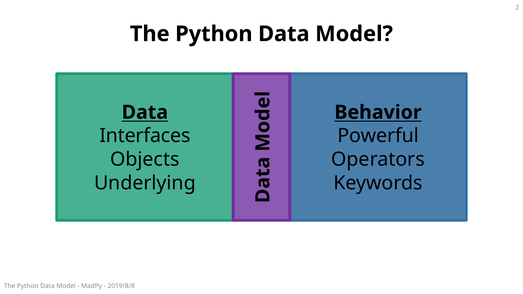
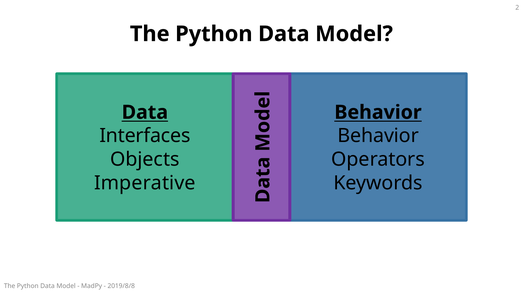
Powerful at (378, 136): Powerful -> Behavior
Underlying: Underlying -> Imperative
